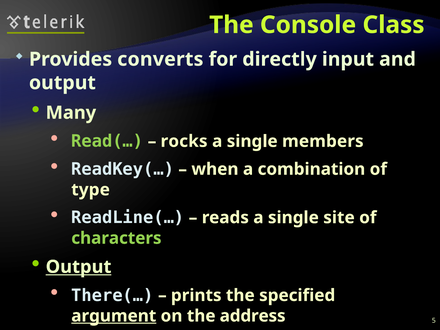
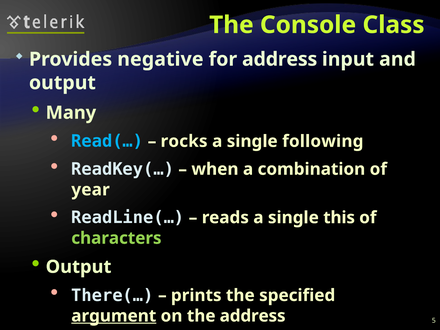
converts: converts -> negative
for directly: directly -> address
Read(… colour: light green -> light blue
members: members -> following
type: type -> year
site: site -> this
Output at (79, 267) underline: present -> none
